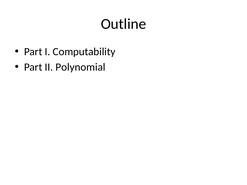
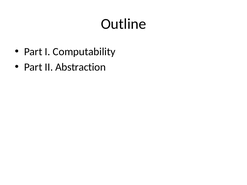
Polynomial: Polynomial -> Abstraction
